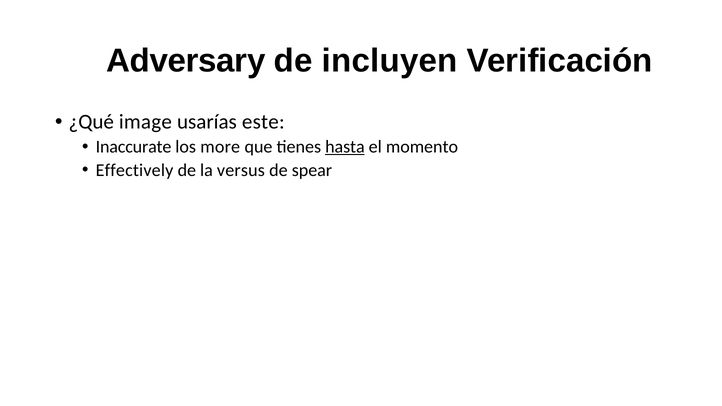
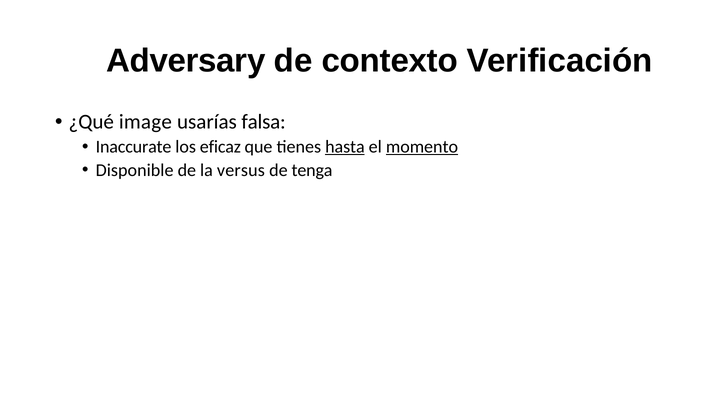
incluyen: incluyen -> contexto
este: este -> falsa
more: more -> eficaz
momento underline: none -> present
Effectively: Effectively -> Disponible
spear: spear -> tenga
